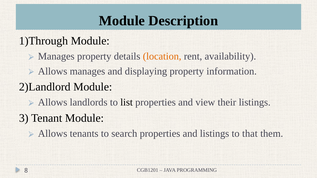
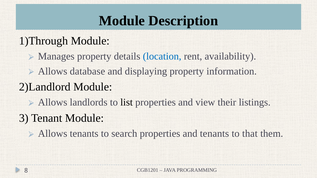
location colour: orange -> blue
Allows manages: manages -> database
and listings: listings -> tenants
